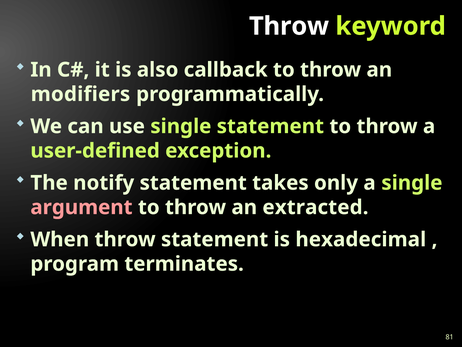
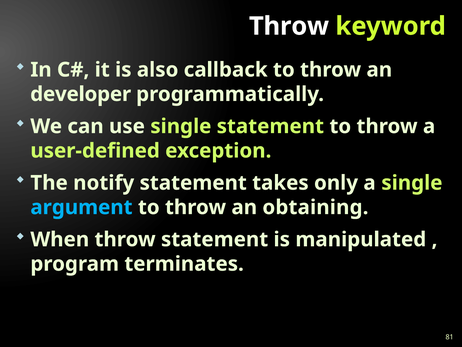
modifiers: modifiers -> developer
argument colour: pink -> light blue
extracted: extracted -> obtaining
hexadecimal: hexadecimal -> manipulated
